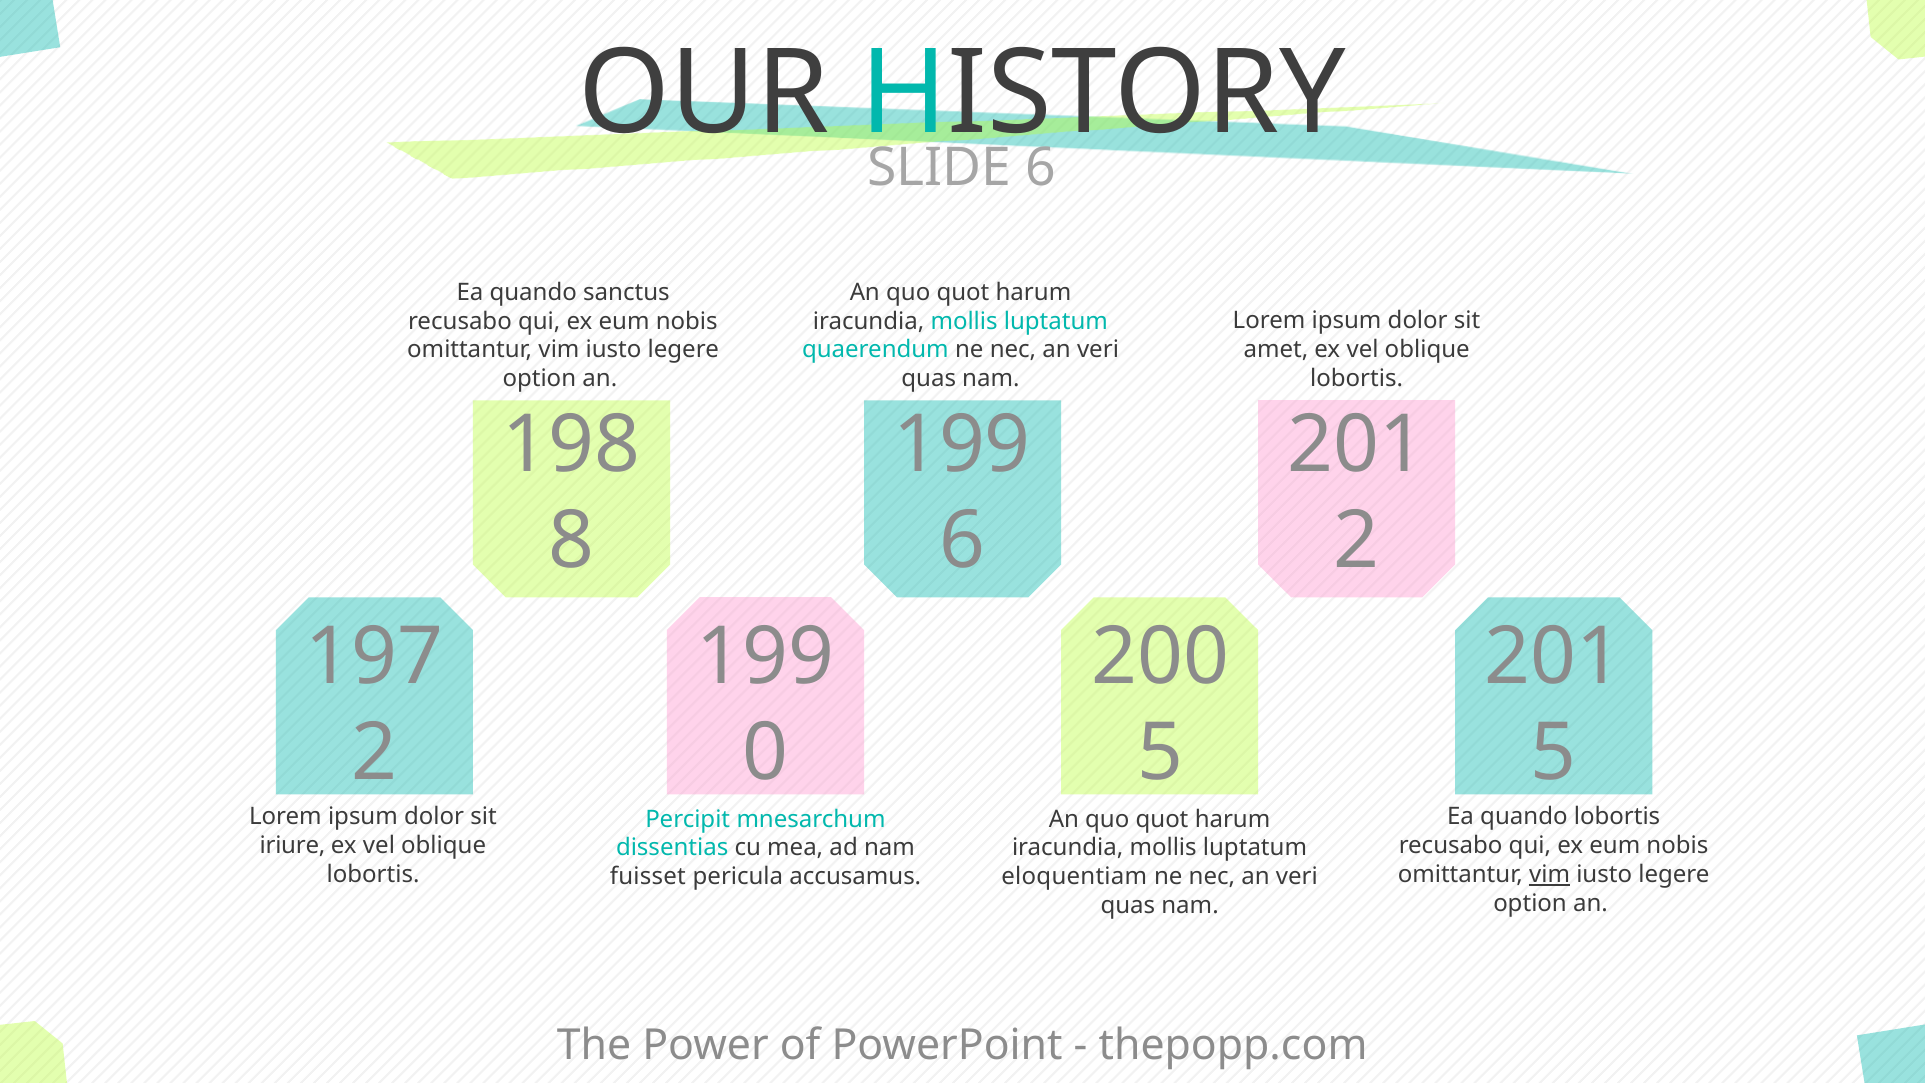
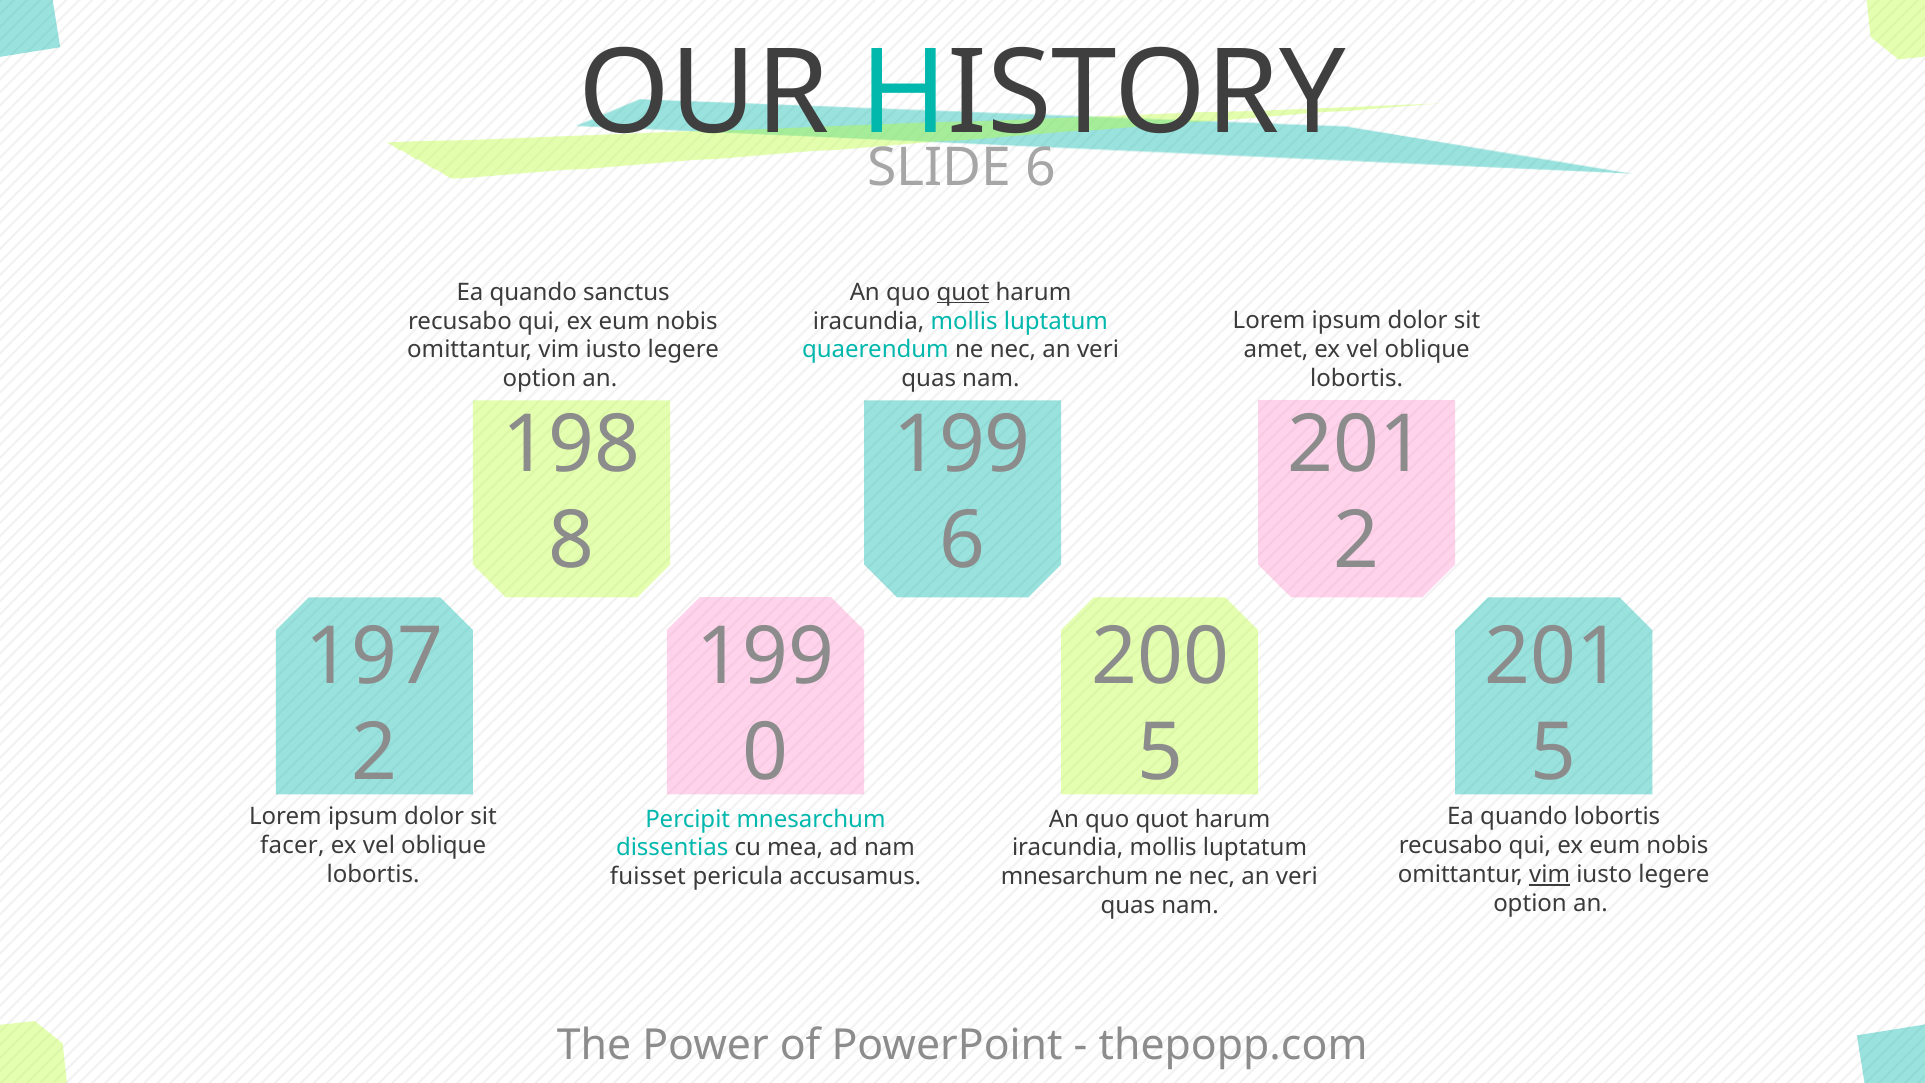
quot at (963, 292) underline: none -> present
iriure: iriure -> facer
eloquentiam at (1074, 877): eloquentiam -> mnesarchum
